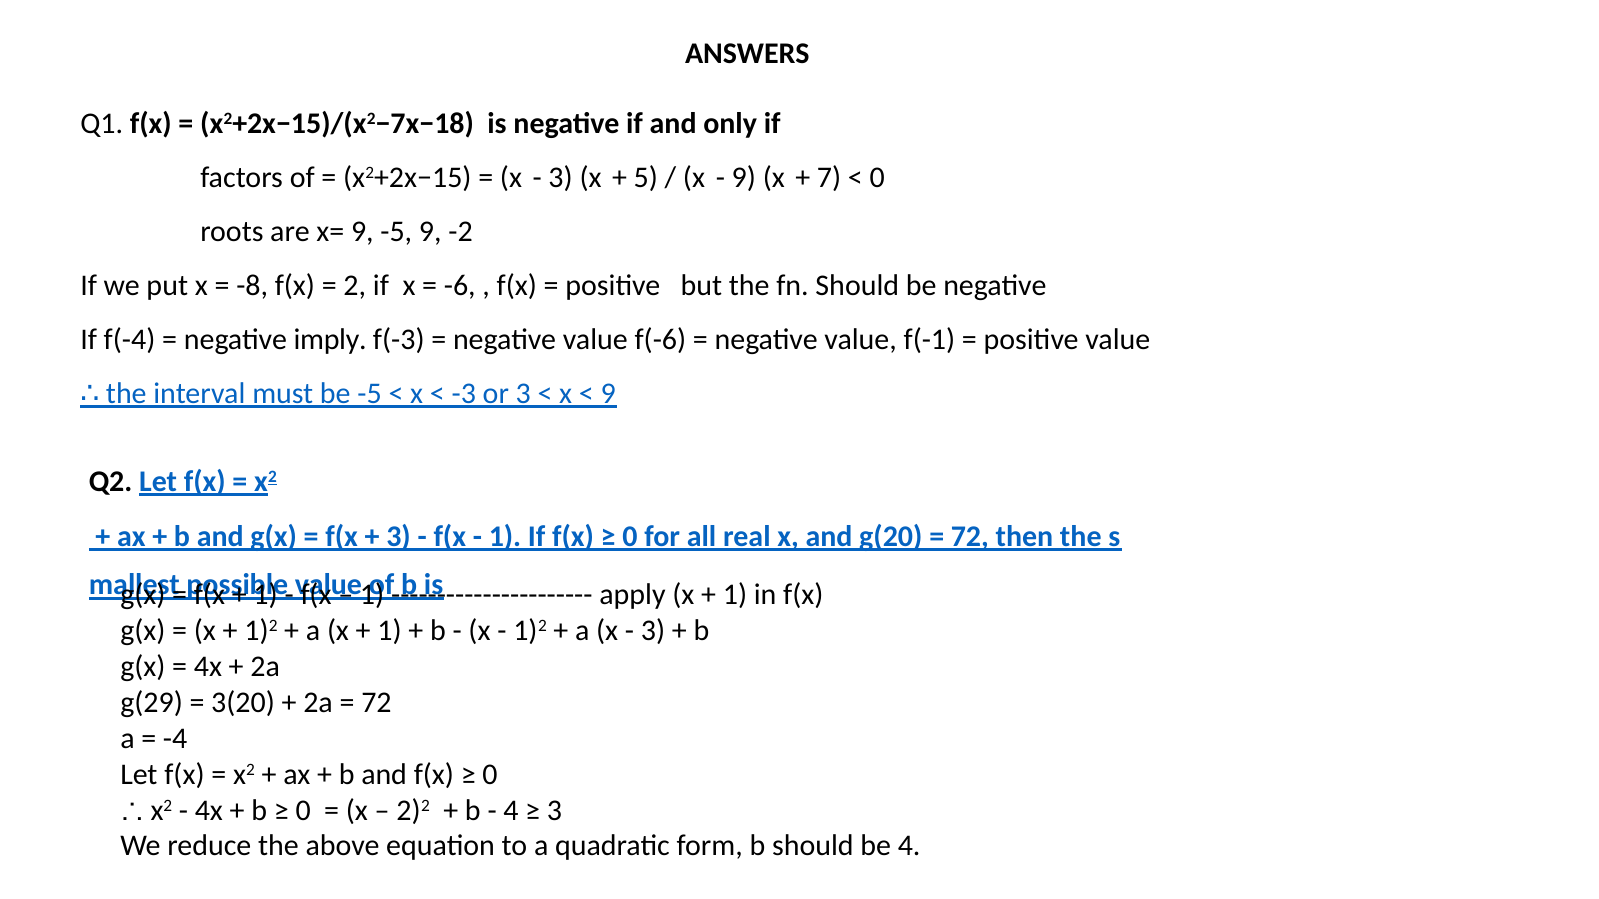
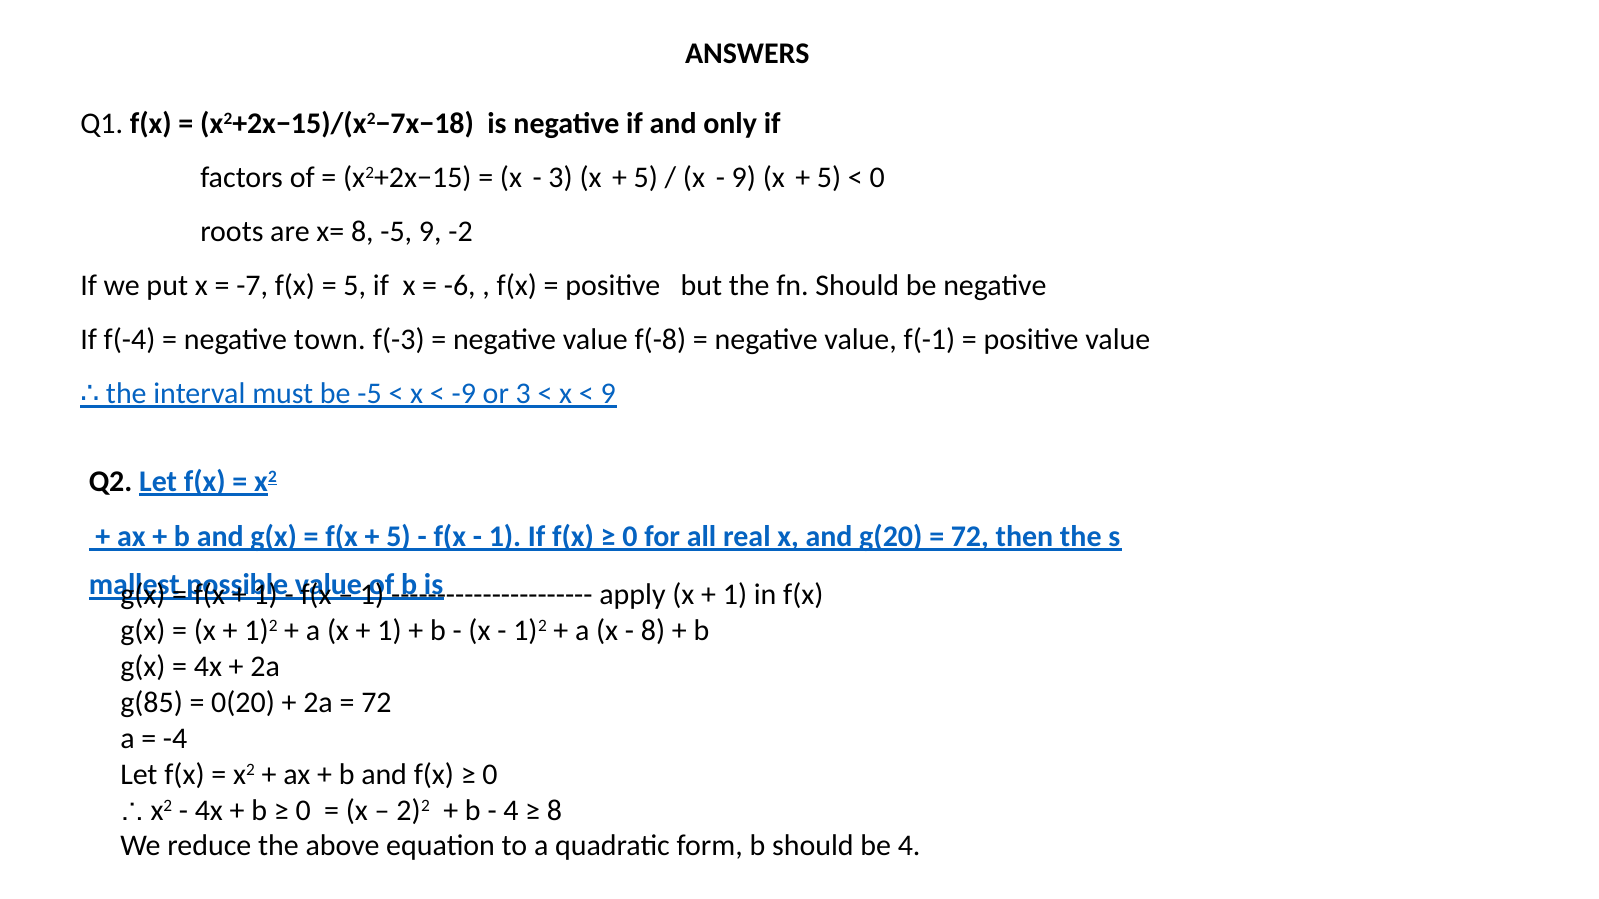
7 at (829, 178): 7 -> 5
x= 9: 9 -> 8
-8: -8 -> -7
2 at (355, 286): 2 -> 5
imply: imply -> town
f(-6: f(-6 -> f(-8
-3: -3 -> -9
3 at (399, 537): 3 -> 5
3 at (653, 631): 3 -> 8
g(29: g(29 -> g(85
3(20: 3(20 -> 0(20
3 at (555, 810): 3 -> 8
